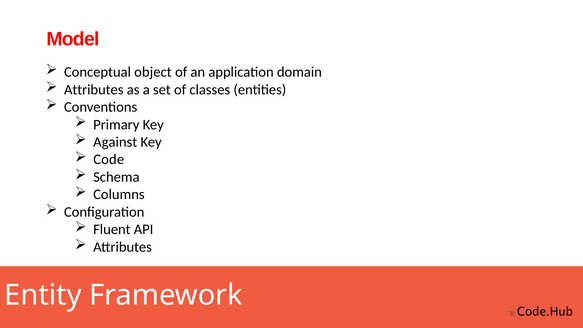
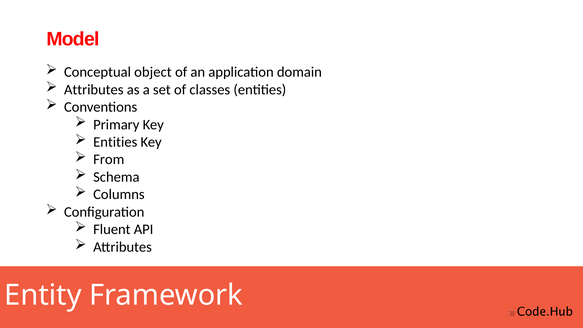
Against at (115, 142): Against -> Entities
Code: Code -> From
